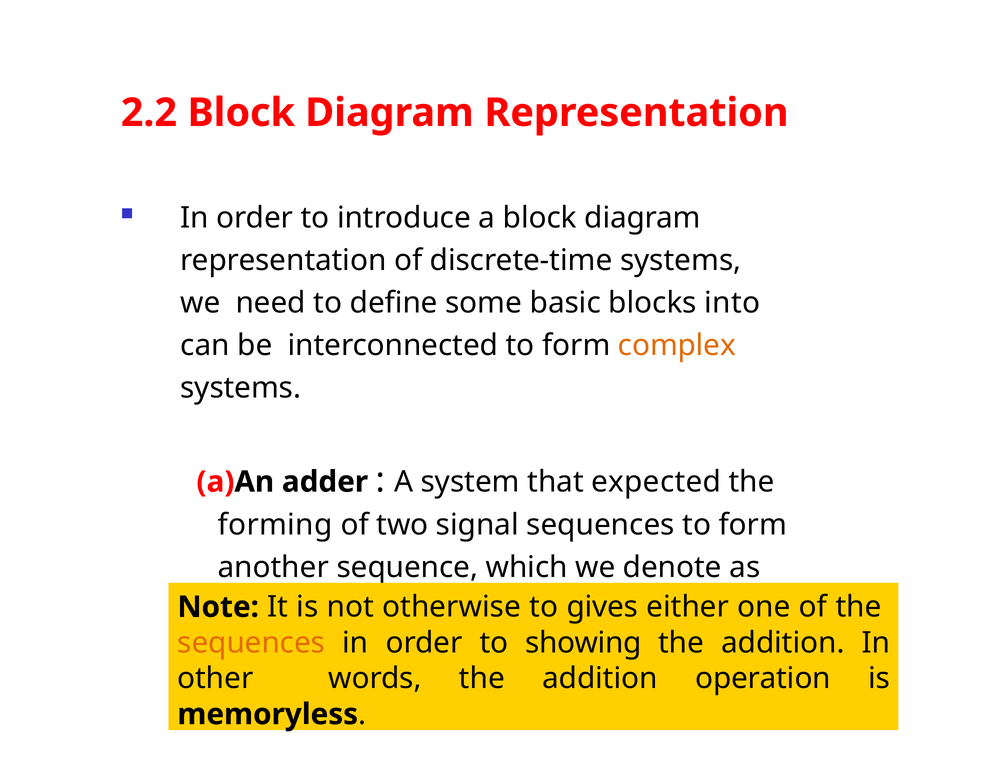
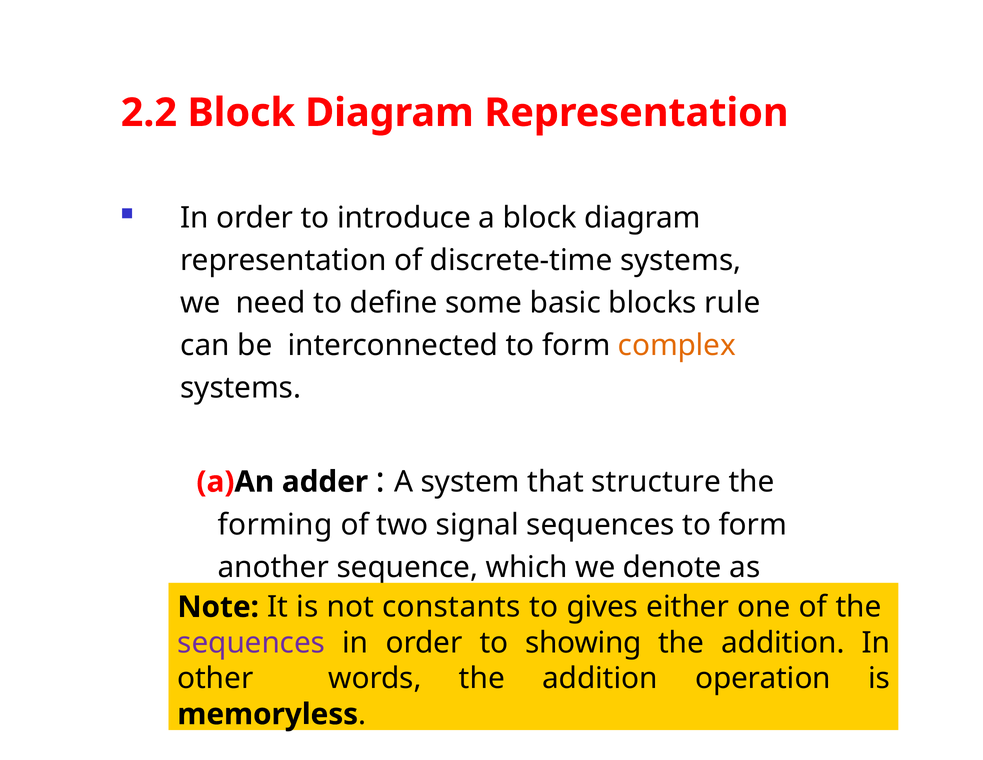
into: into -> rule
expected: expected -> structure
otherwise: otherwise -> constants
sequences at (251, 642) colour: orange -> purple
